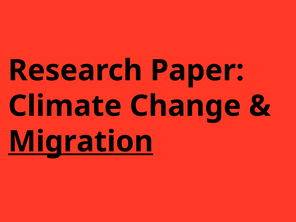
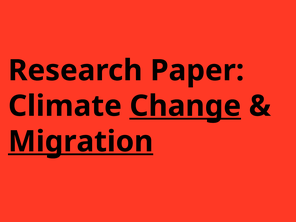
Change underline: none -> present
